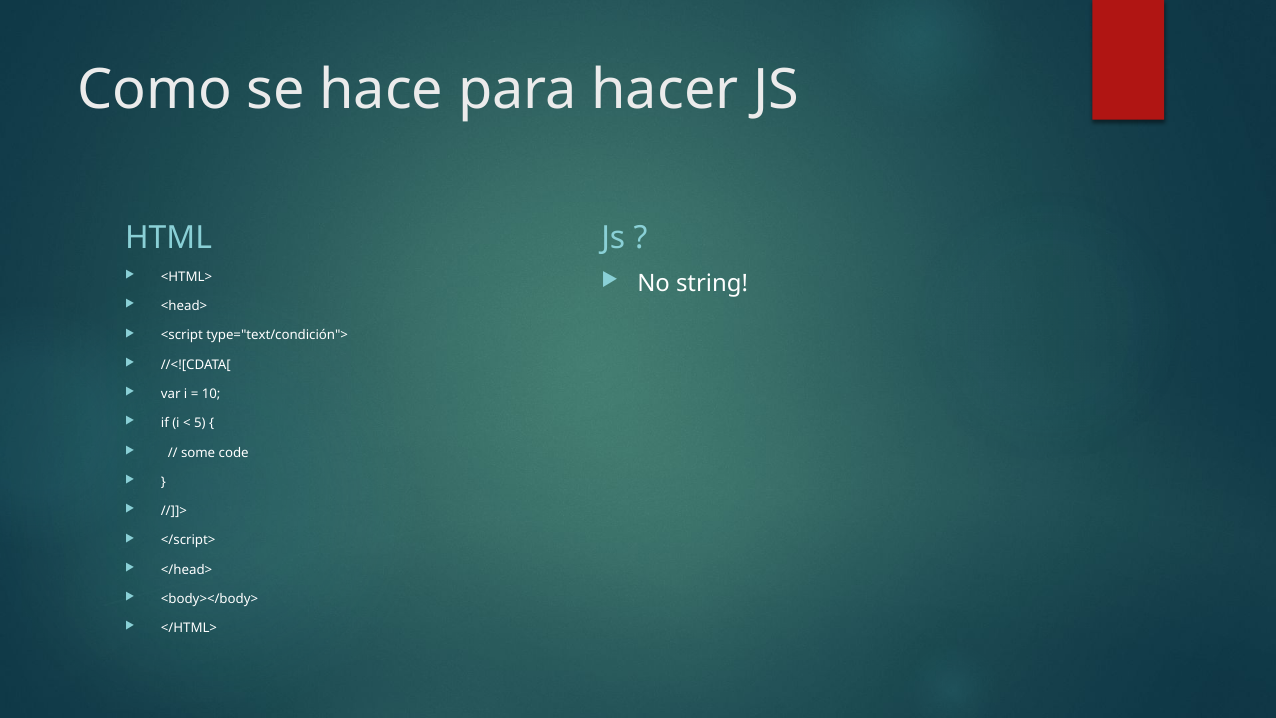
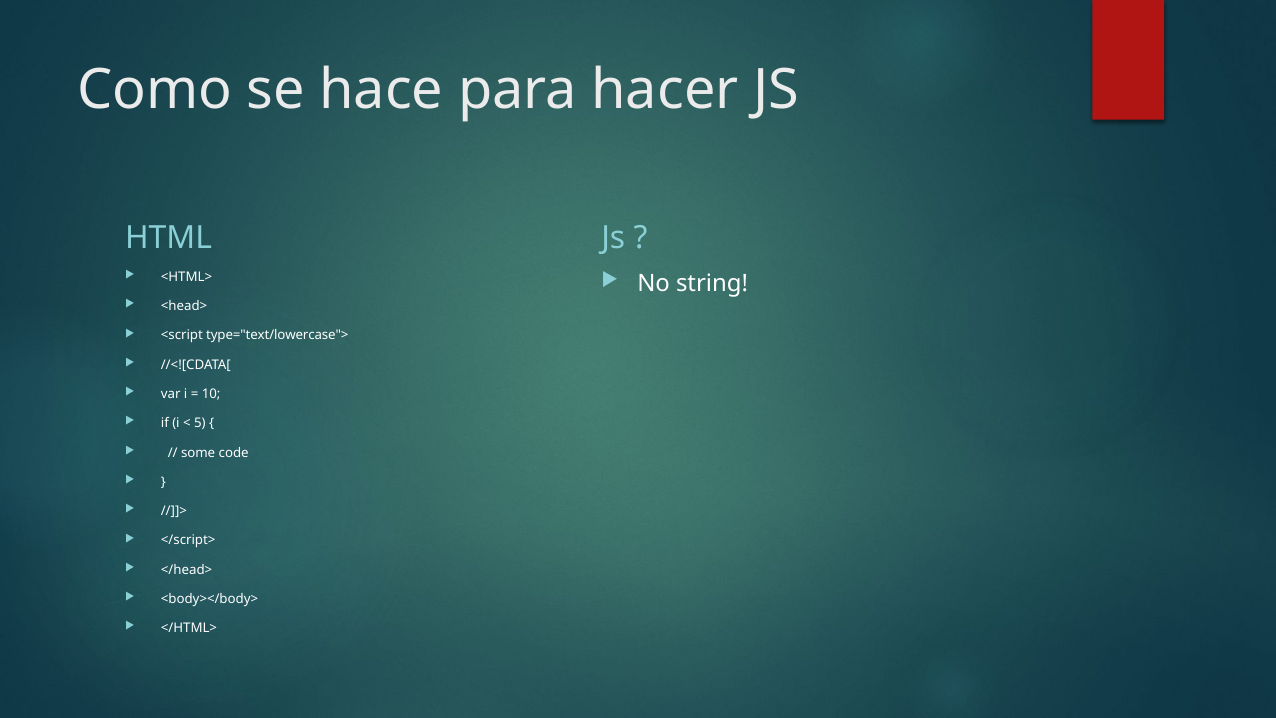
type="text/condición">: type="text/condición"> -> type="text/lowercase">
